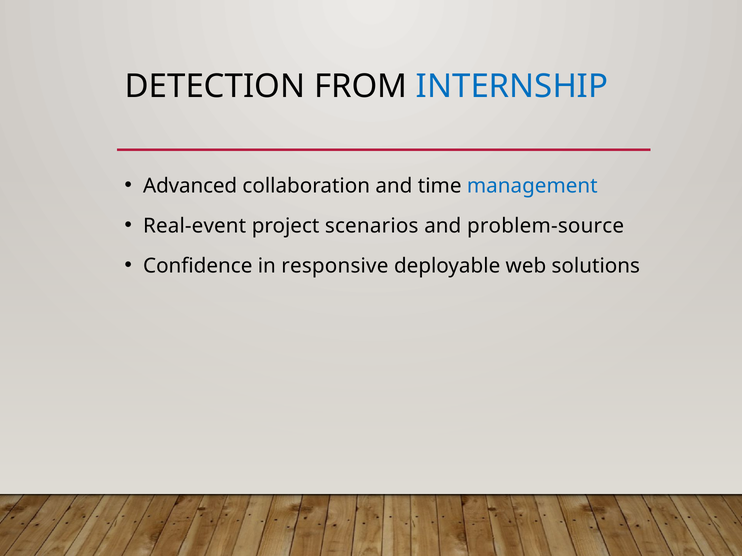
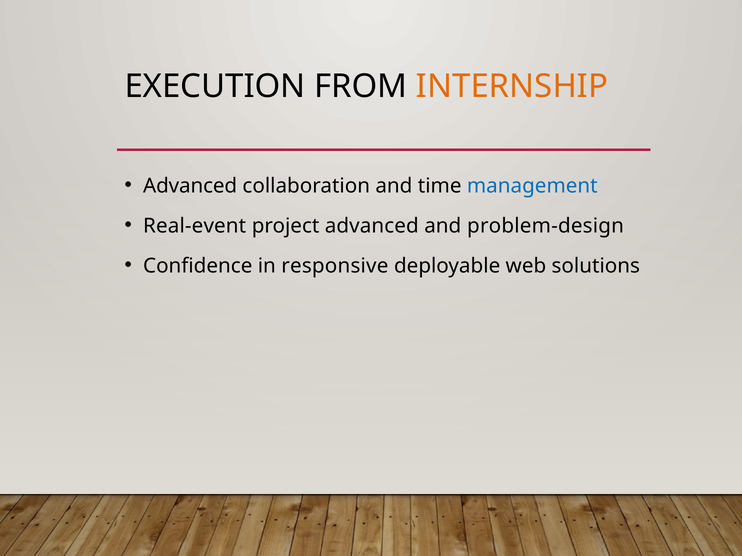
DETECTION: DETECTION -> EXECUTION
INTERNSHIP colour: blue -> orange
project scenarios: scenarios -> advanced
problem-source: problem-source -> problem-design
